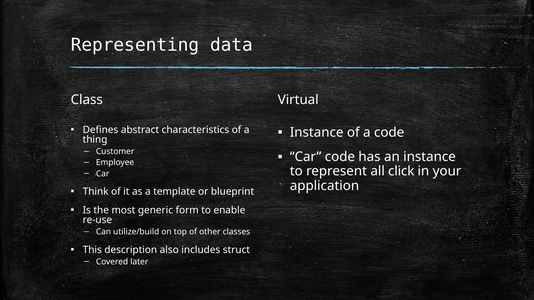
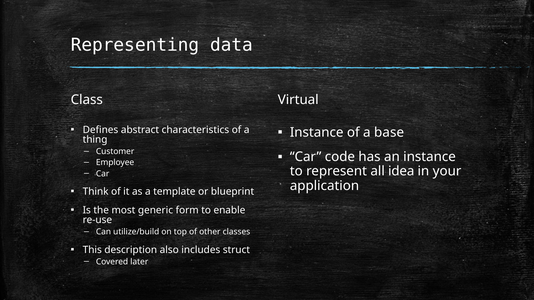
a code: code -> base
click: click -> idea
